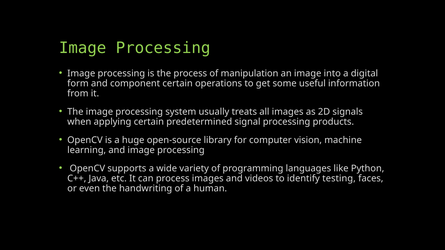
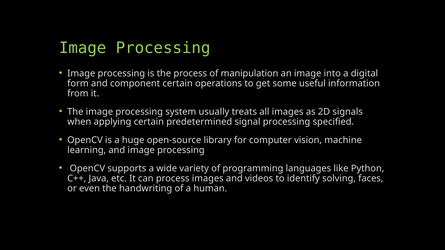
products: products -> specified
testing: testing -> solving
